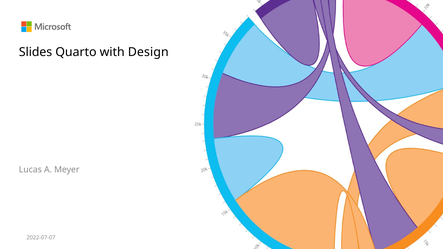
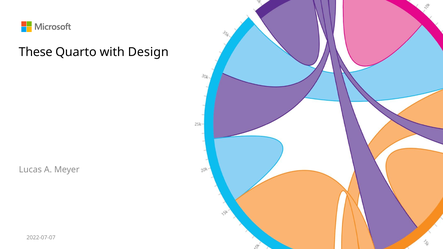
Slides: Slides -> These
